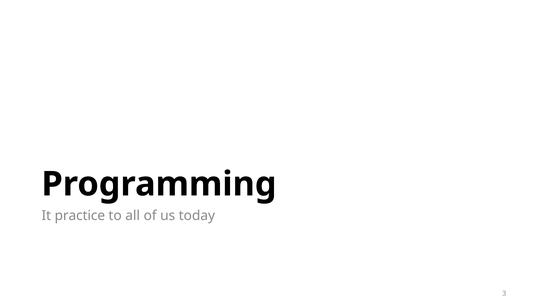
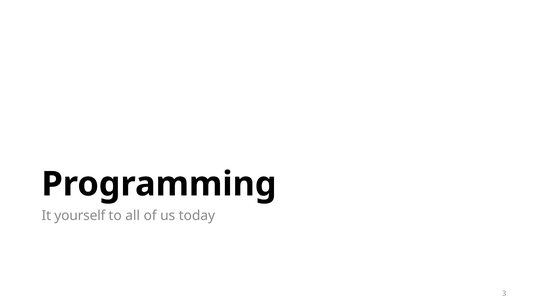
practice: practice -> yourself
